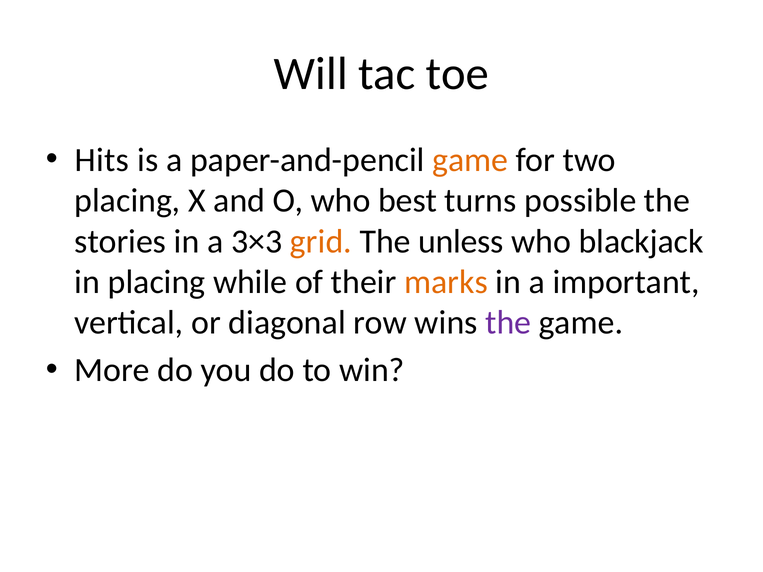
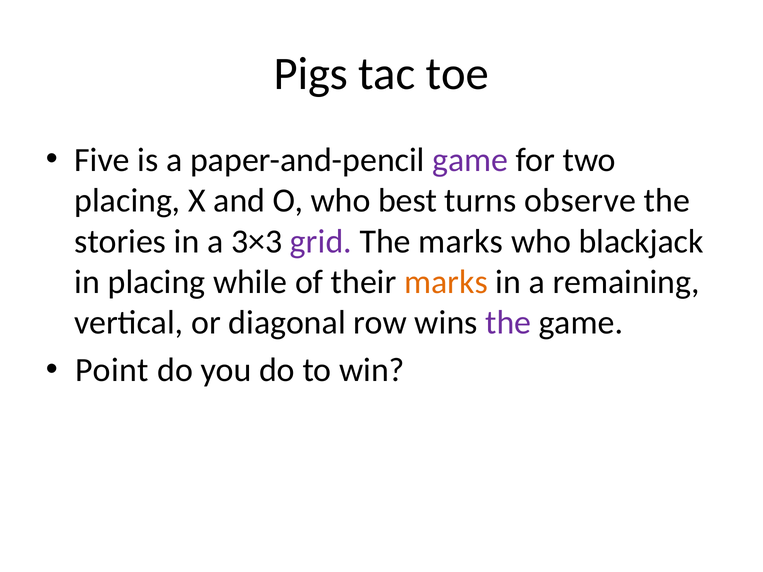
Will: Will -> Pigs
Hits: Hits -> Five
game at (470, 160) colour: orange -> purple
possible: possible -> observe
grid colour: orange -> purple
The unless: unless -> marks
important: important -> remaining
More: More -> Point
